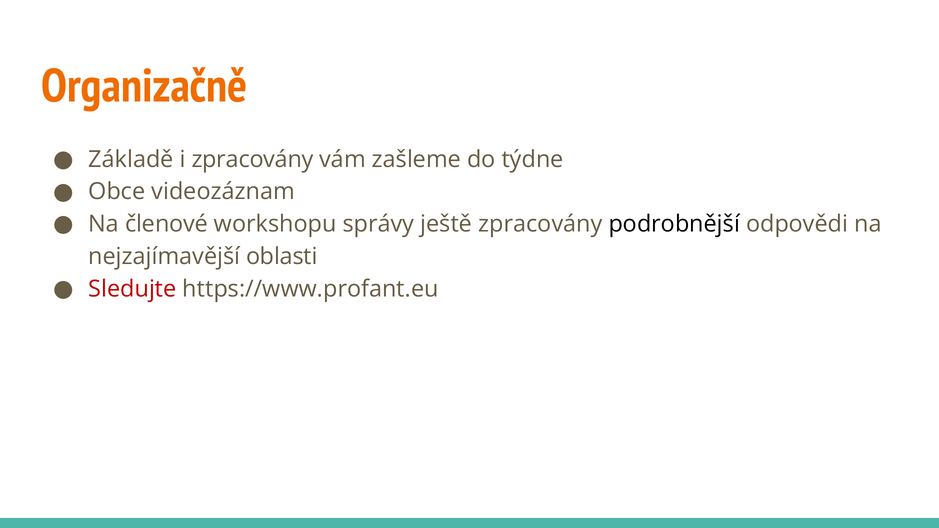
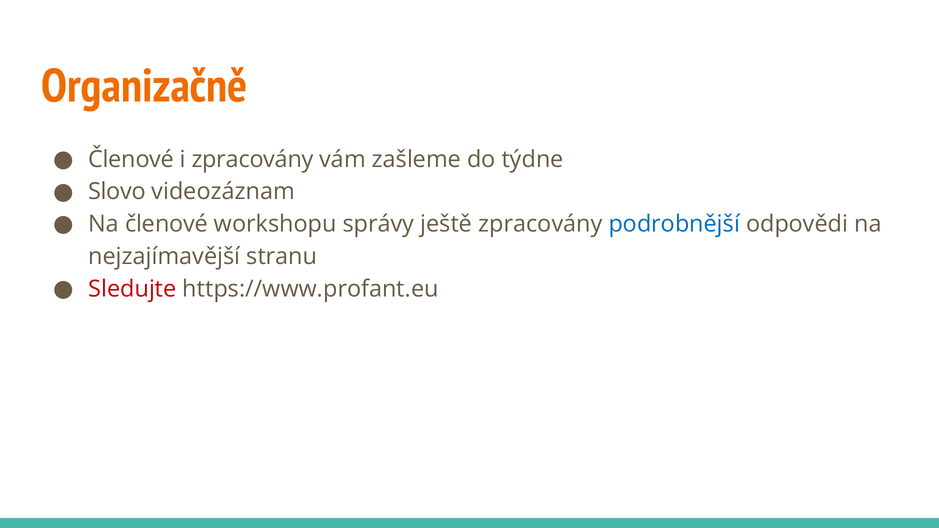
Základě at (131, 159): Základě -> Členové
Obce: Obce -> Slovo
podrobnější colour: black -> blue
oblasti: oblasti -> stranu
